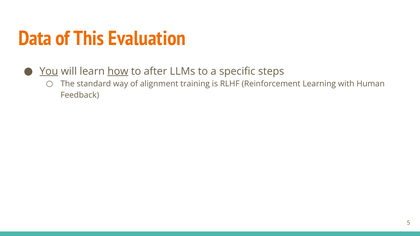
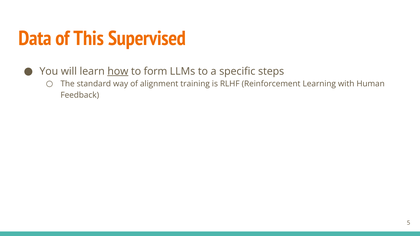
Evaluation: Evaluation -> Supervised
You underline: present -> none
after: after -> form
